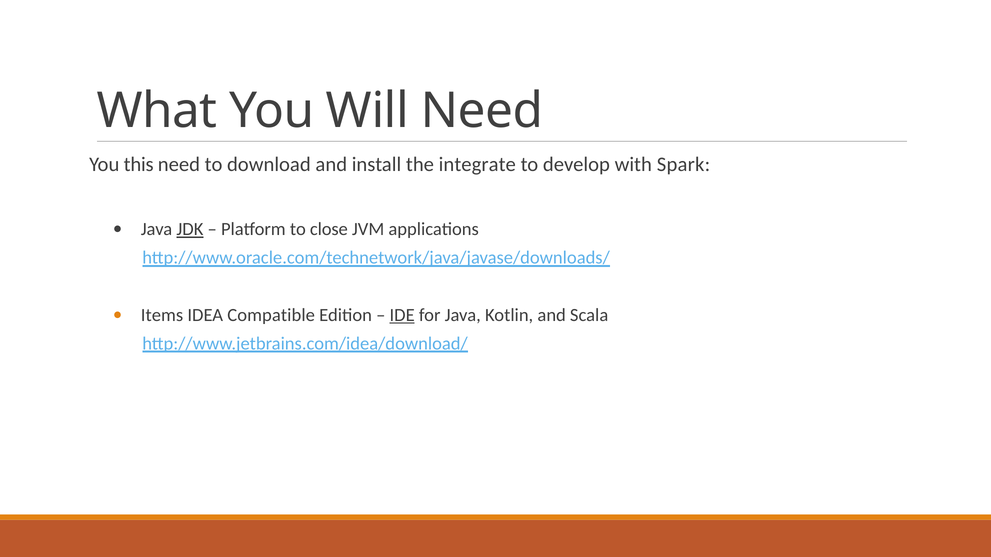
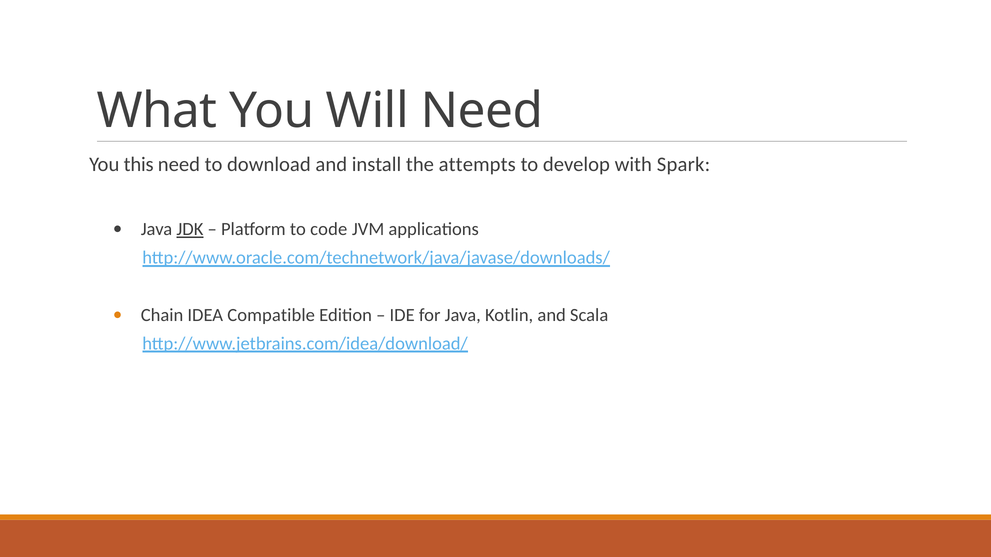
integrate: integrate -> attempts
close: close -> code
Items: Items -> Chain
IDE underline: present -> none
